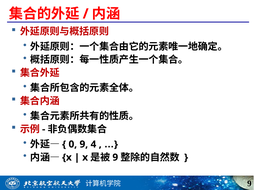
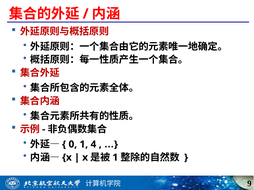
0 9: 9 -> 1
9 at (115, 158): 9 -> 1
